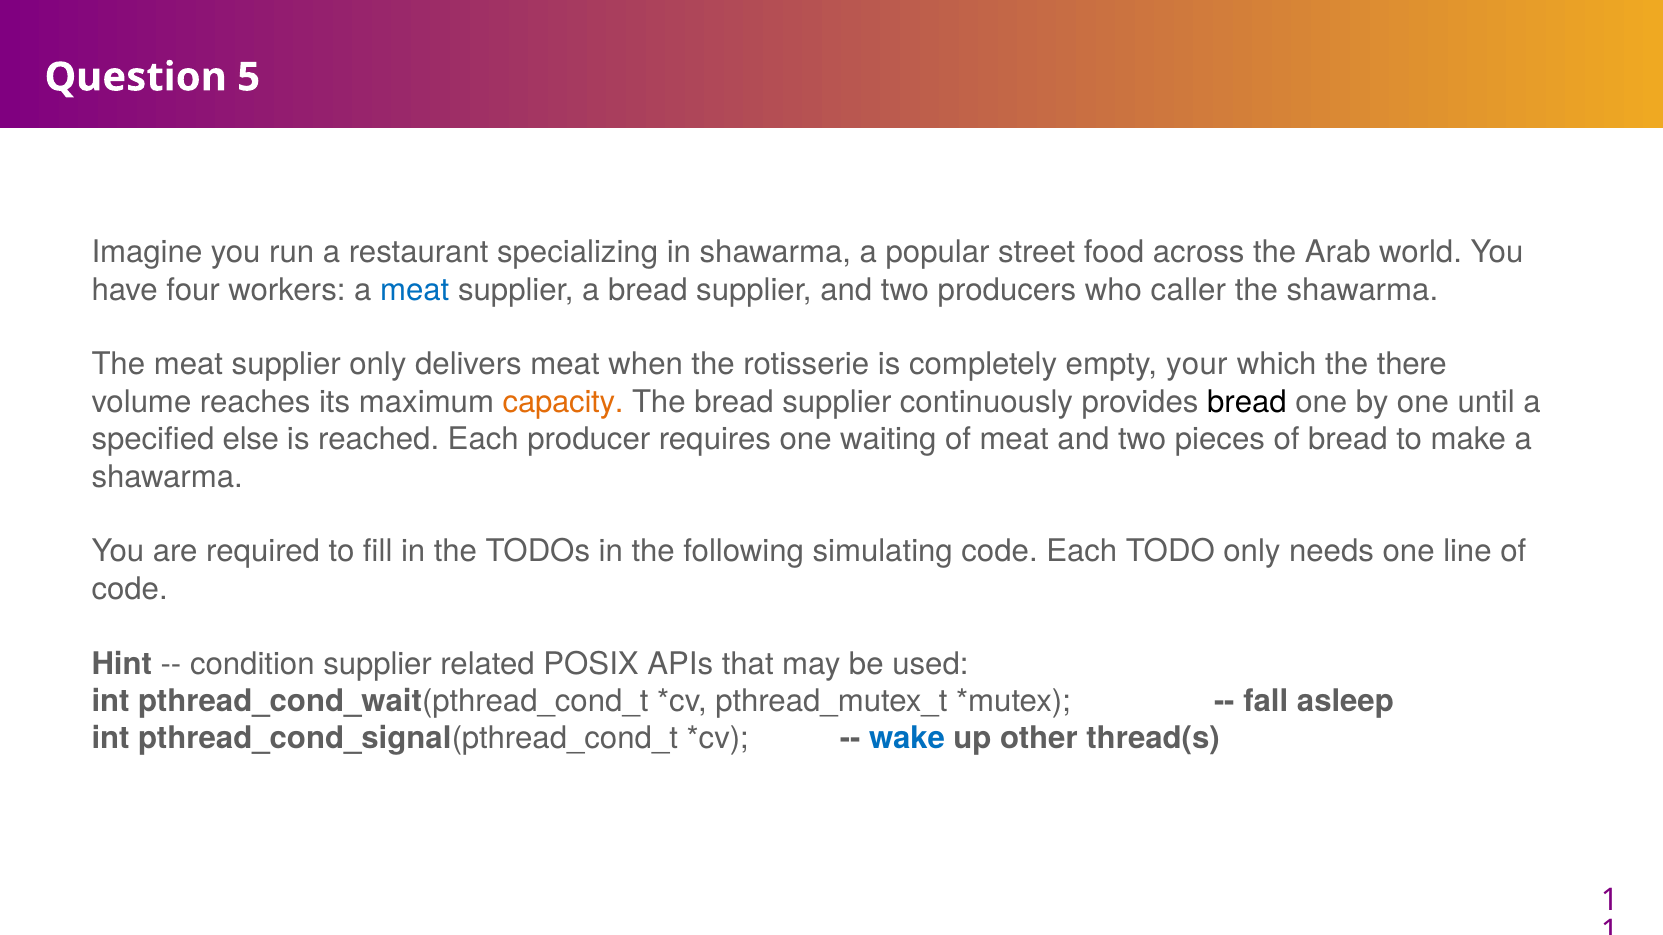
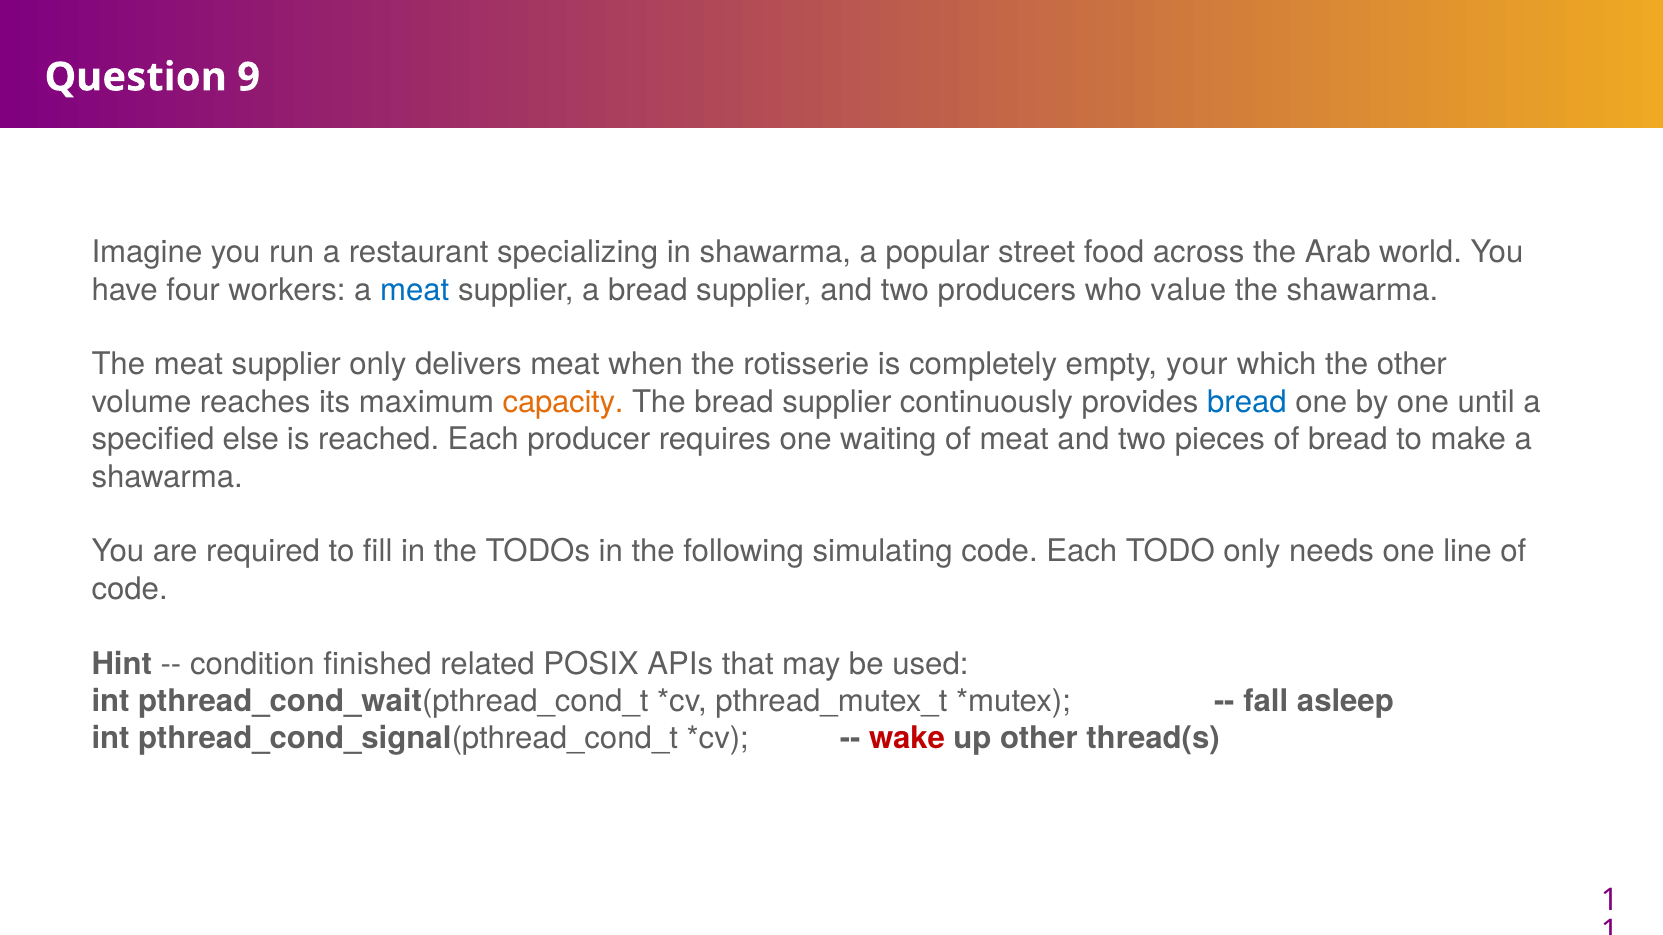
5: 5 -> 9
caller: caller -> value
the there: there -> other
bread at (1247, 402) colour: black -> blue
condition supplier: supplier -> finished
wake colour: blue -> red
